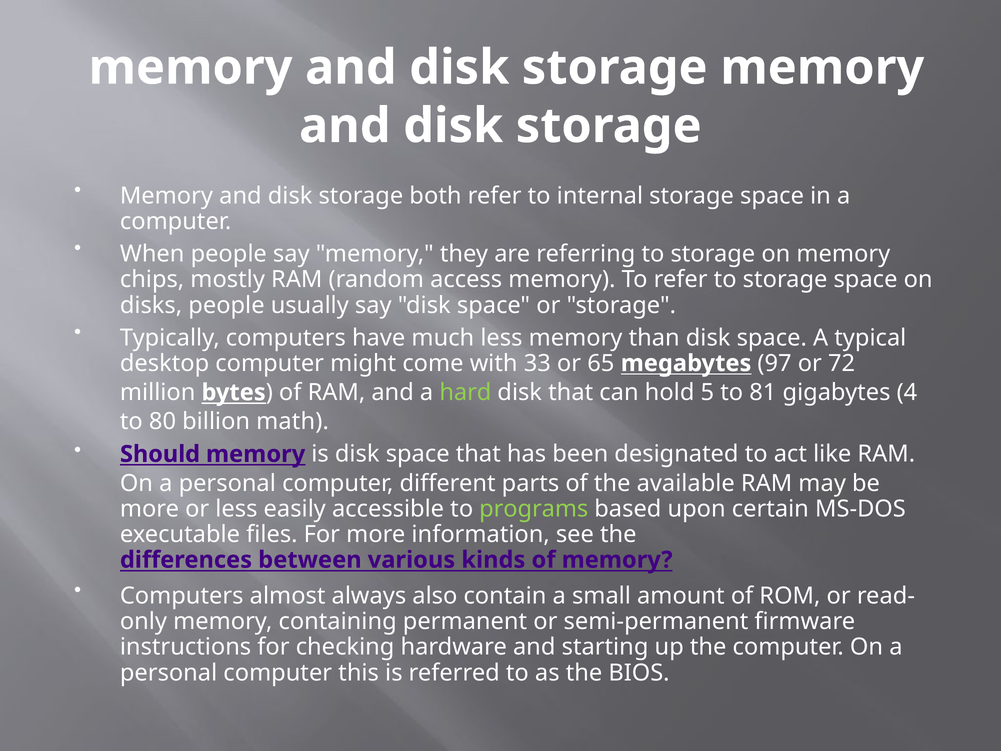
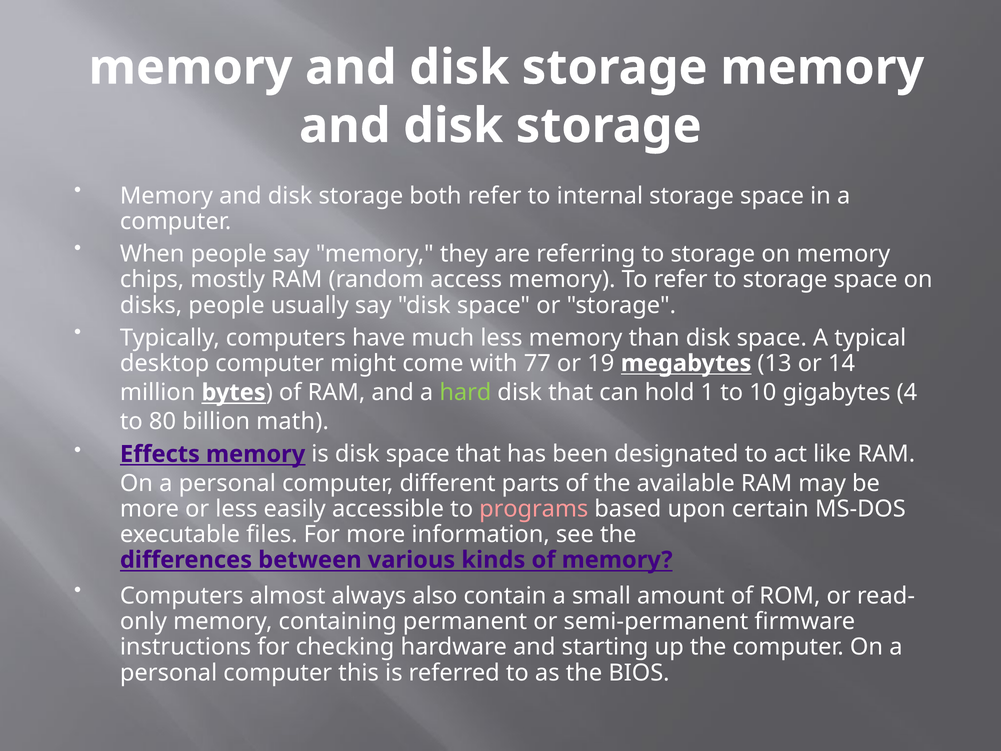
33: 33 -> 77
65: 65 -> 19
97: 97 -> 13
72: 72 -> 14
5: 5 -> 1
81: 81 -> 10
Should: Should -> Effects
programs colour: light green -> pink
